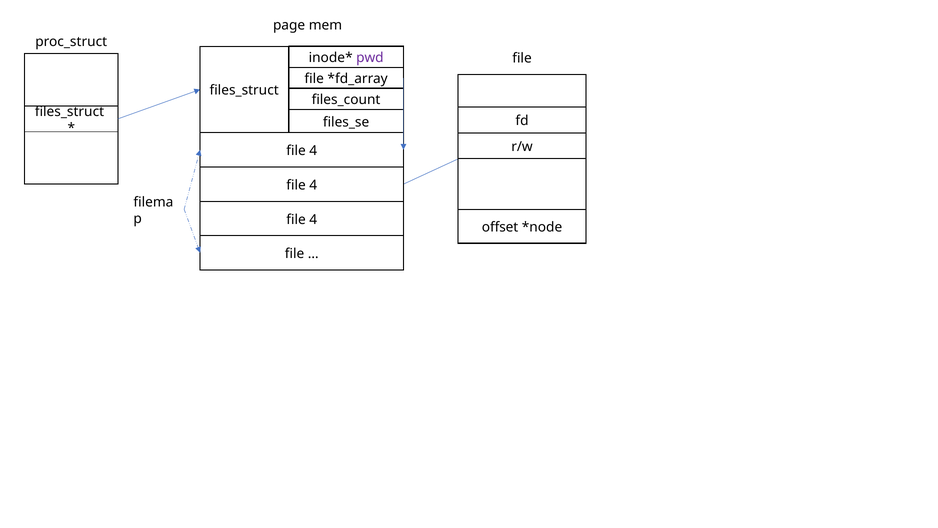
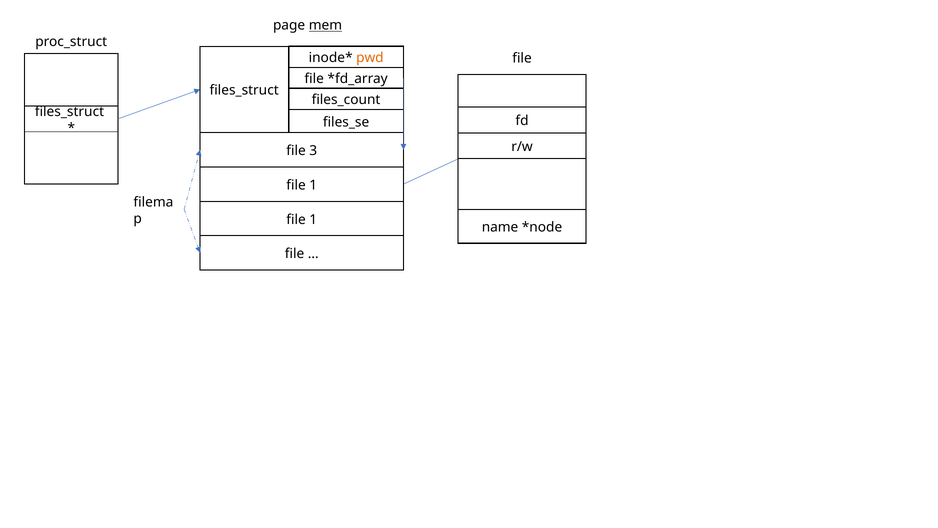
mem underline: none -> present
pwd colour: purple -> orange
4 at (313, 151): 4 -> 3
4 at (313, 185): 4 -> 1
4 at (313, 219): 4 -> 1
offset: offset -> name
